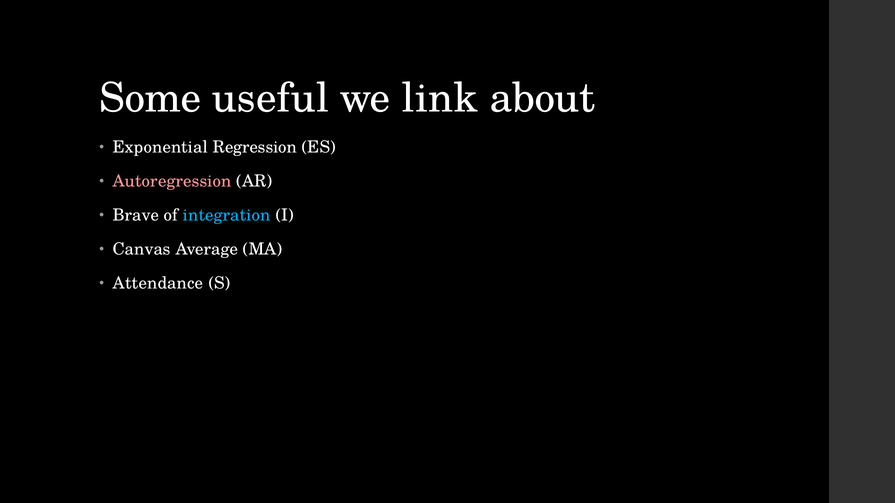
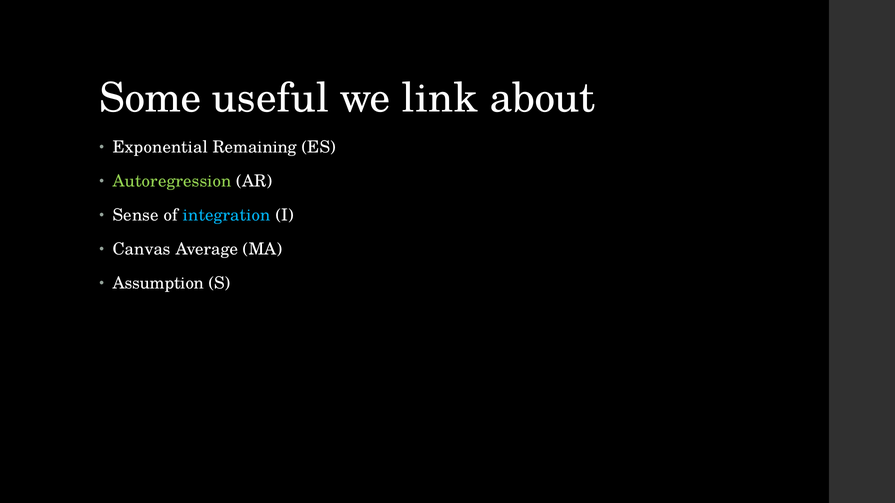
Regression: Regression -> Remaining
Autoregression colour: pink -> light green
Brave: Brave -> Sense
Attendance: Attendance -> Assumption
